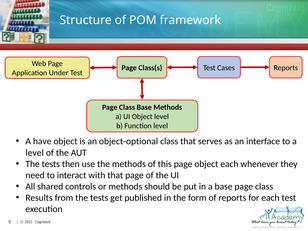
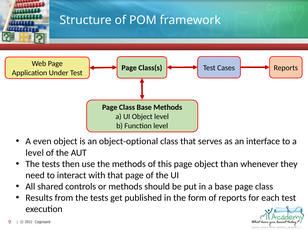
have: have -> even
object each: each -> than
